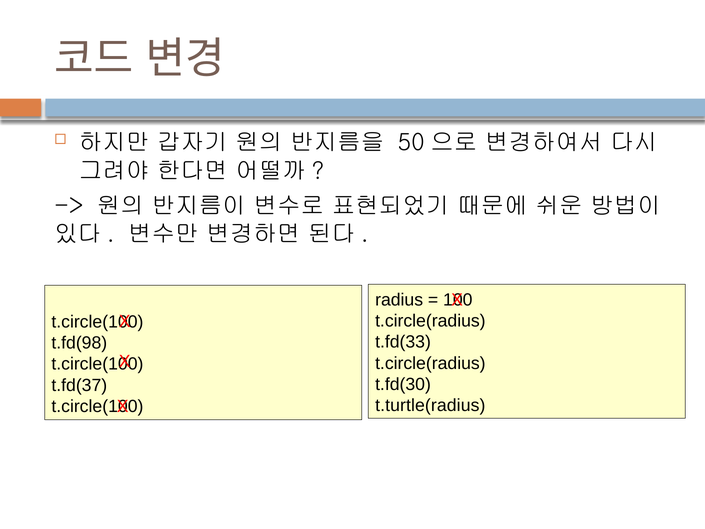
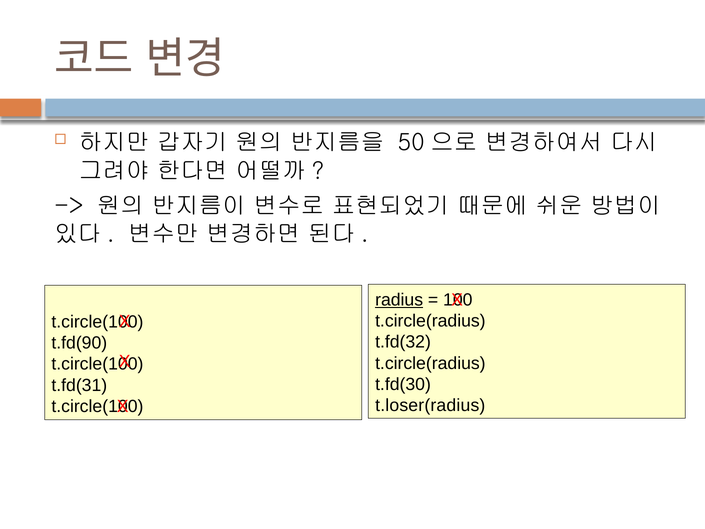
radius underline: none -> present
t.fd(33: t.fd(33 -> t.fd(32
t.fd(98: t.fd(98 -> t.fd(90
t.fd(37: t.fd(37 -> t.fd(31
t.turtle(radius: t.turtle(radius -> t.loser(radius
